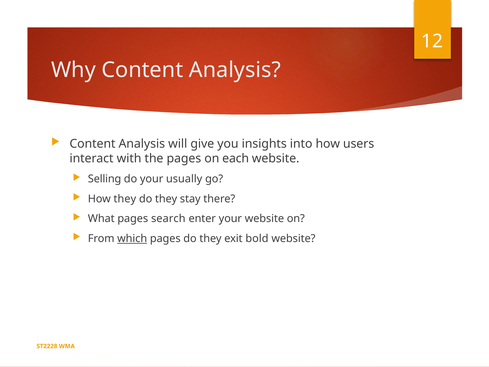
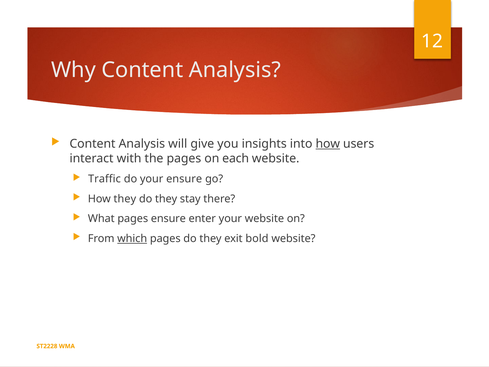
how at (328, 144) underline: none -> present
Selling: Selling -> Traffic
your usually: usually -> ensure
pages search: search -> ensure
